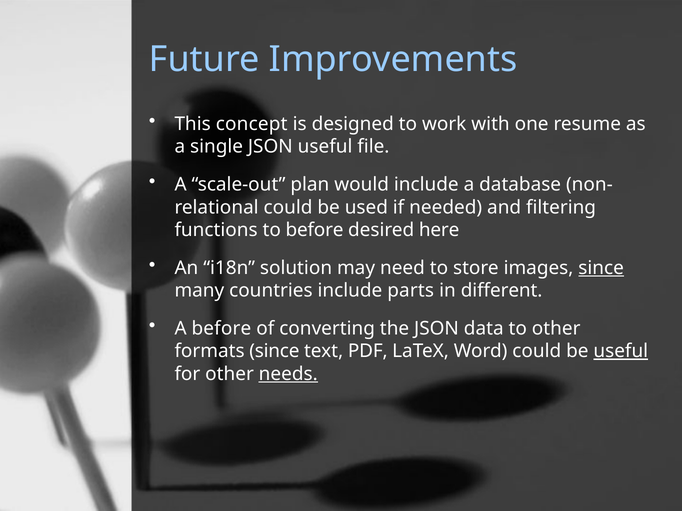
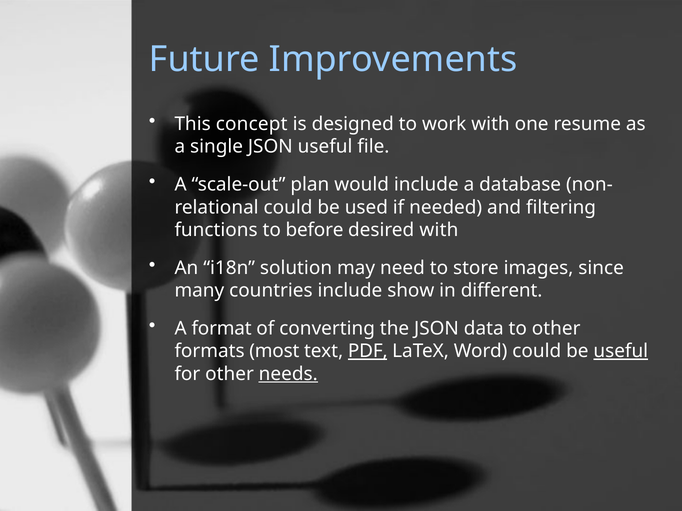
desired here: here -> with
since at (601, 268) underline: present -> none
parts: parts -> show
A before: before -> format
formats since: since -> most
PDF underline: none -> present
